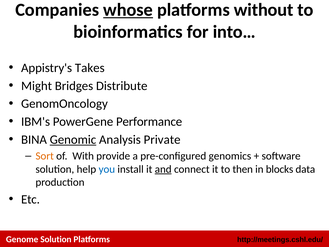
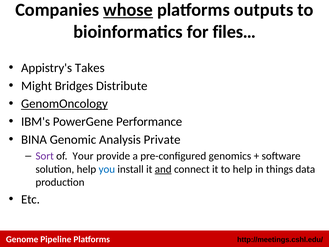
without: without -> outputs
into…: into… -> files…
GenomOncology underline: none -> present
Genomic underline: present -> none
Sort colour: orange -> purple
With: With -> Your
to then: then -> help
blocks: blocks -> things
Solution at (56, 239): Solution -> Pipeline
